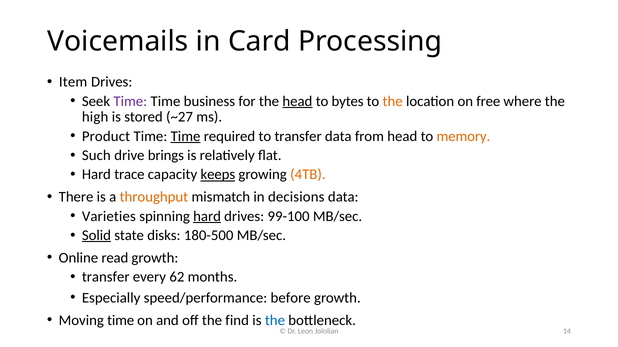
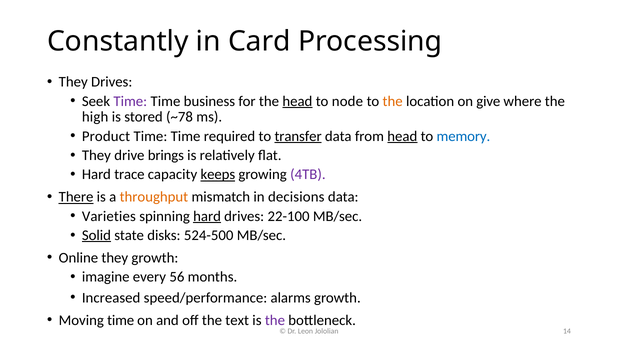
Voicemails: Voicemails -> Constantly
Item at (73, 82): Item -> They
bytes: bytes -> node
free: free -> give
~27: ~27 -> ~78
Time at (186, 137) underline: present -> none
transfer at (298, 137) underline: none -> present
head at (402, 137) underline: none -> present
memory colour: orange -> blue
Such at (96, 156): Such -> They
4TB colour: orange -> purple
There underline: none -> present
99-100: 99-100 -> 22-100
180-500: 180-500 -> 524-500
Online read: read -> they
transfer at (106, 277): transfer -> imagine
62: 62 -> 56
Especially: Especially -> Increased
before: before -> alarms
find: find -> text
the at (275, 321) colour: blue -> purple
